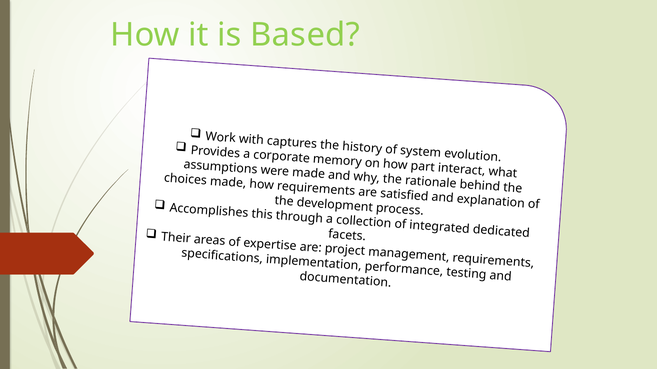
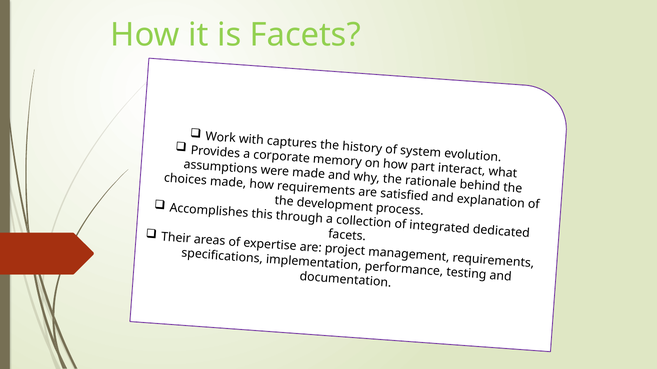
is Based: Based -> Facets
